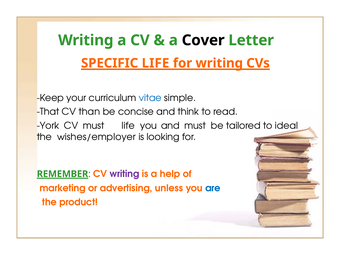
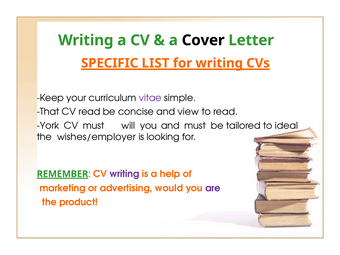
SPECIFIC LIFE: LIFE -> LIST
vitae colour: blue -> purple
CV than: than -> read
think: think -> view
must life: life -> will
unless: unless -> would
are colour: blue -> purple
